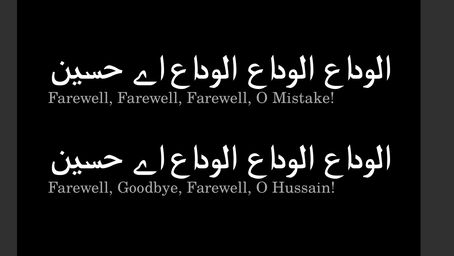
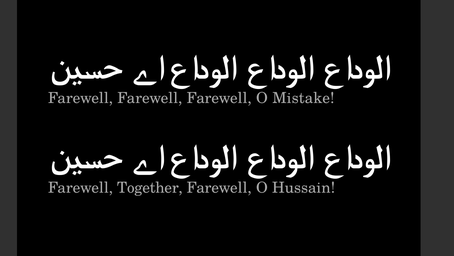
Goodbye: Goodbye -> Together
